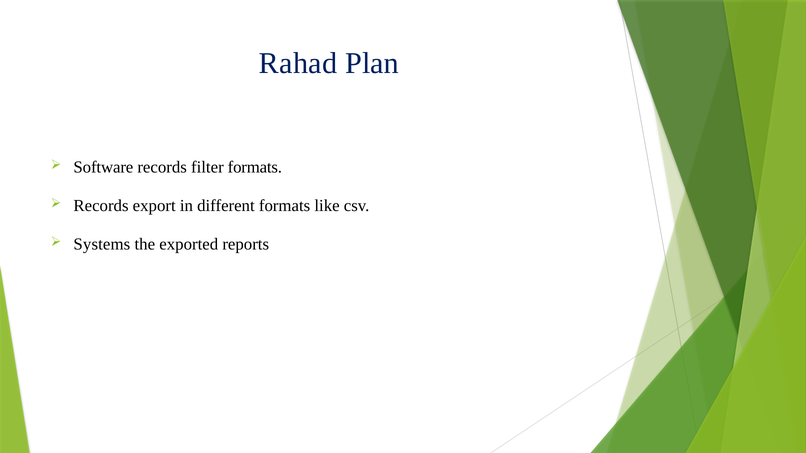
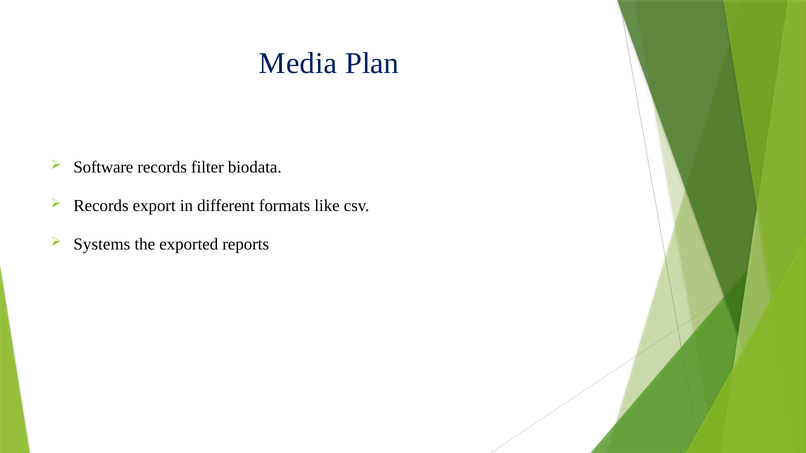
Rahad: Rahad -> Media
filter formats: formats -> biodata
